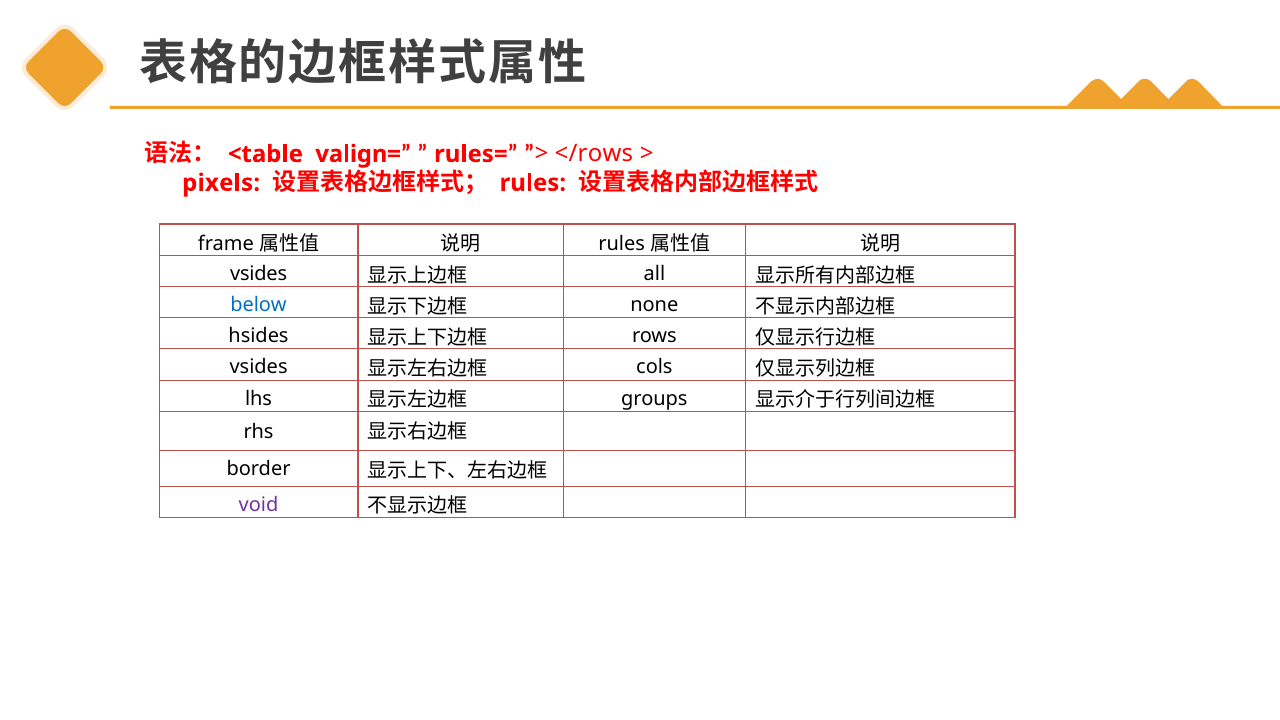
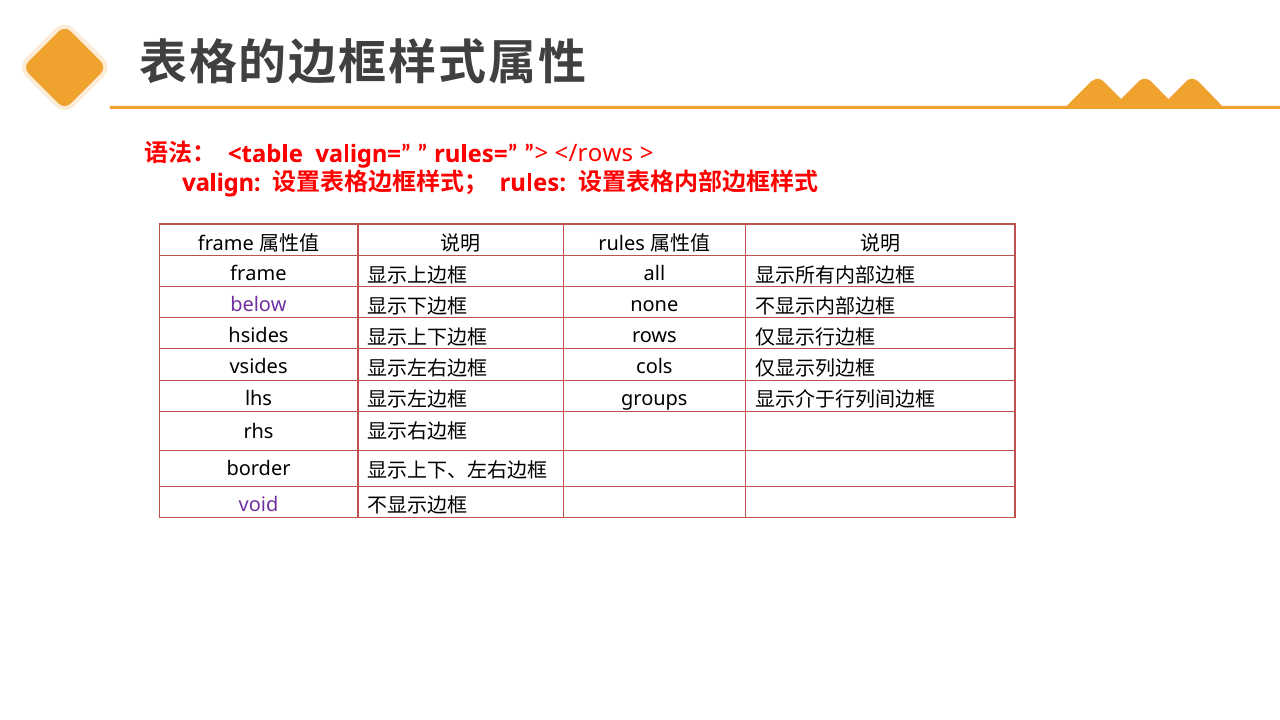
pixels: pixels -> valign
vsides at (259, 274): vsides -> frame
below colour: blue -> purple
